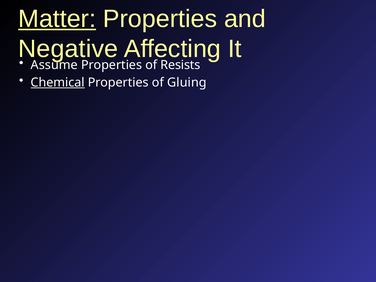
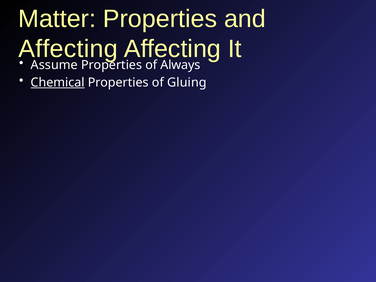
Matter underline: present -> none
Negative at (68, 49): Negative -> Affecting
Resists: Resists -> Always
